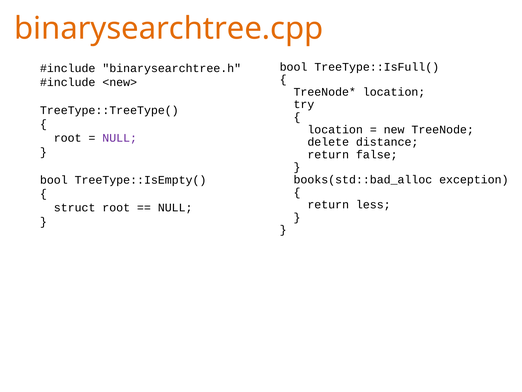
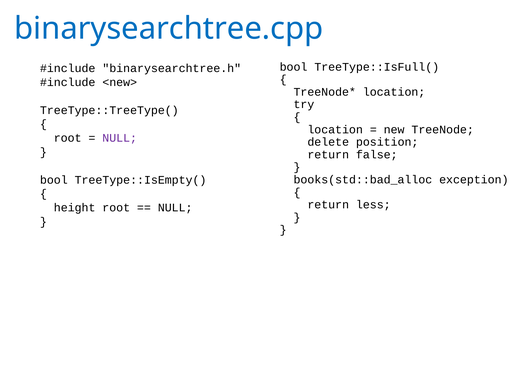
binarysearchtree.cpp colour: orange -> blue
distance: distance -> position
struct: struct -> height
